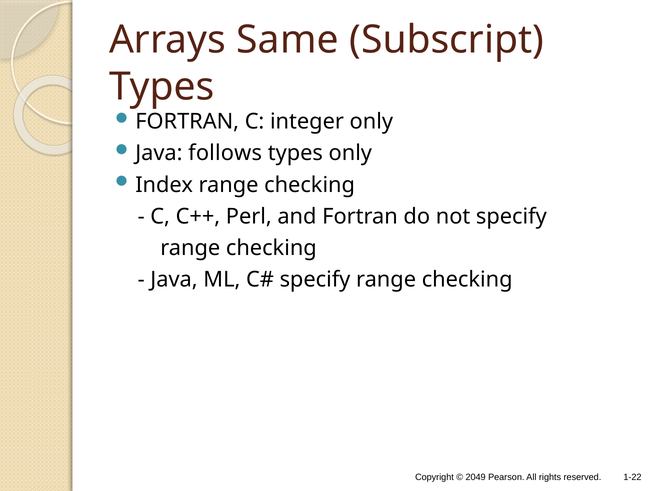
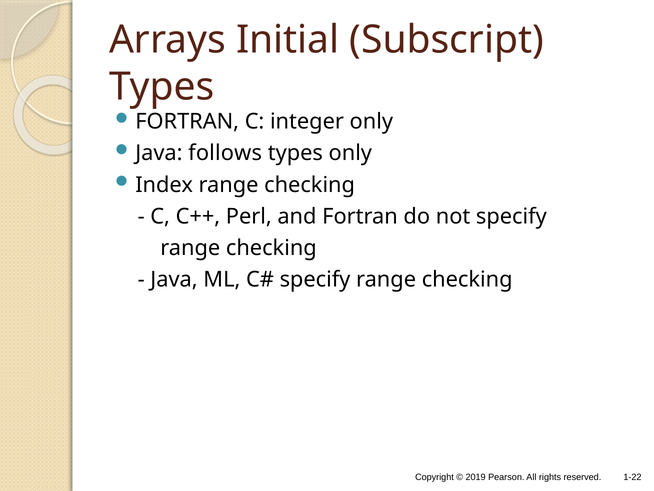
Same: Same -> Initial
2049: 2049 -> 2019
